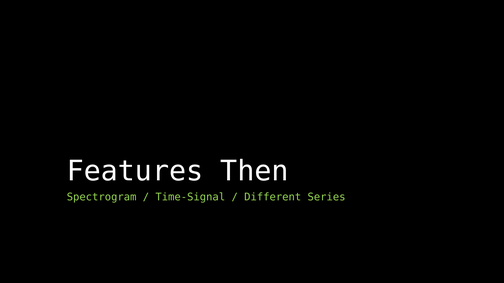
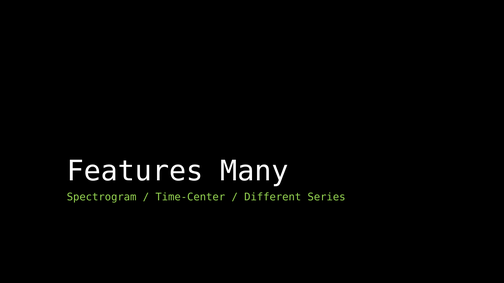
Then: Then -> Many
Time-Signal: Time-Signal -> Time-Center
